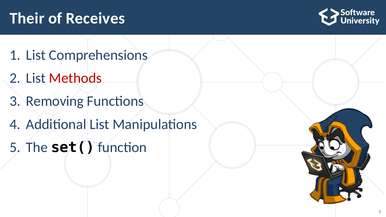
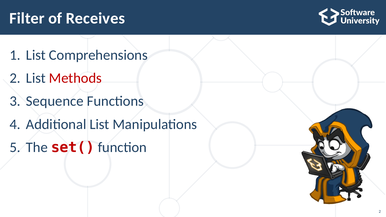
Their: Their -> Filter
Removing: Removing -> Sequence
set( colour: black -> red
